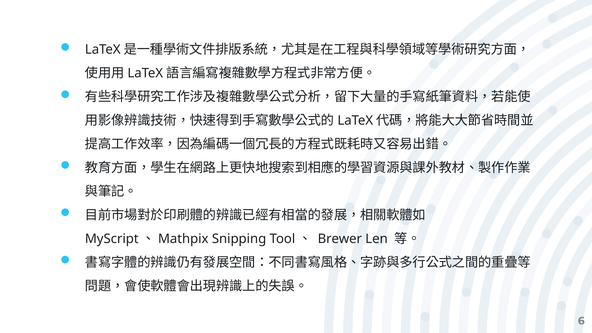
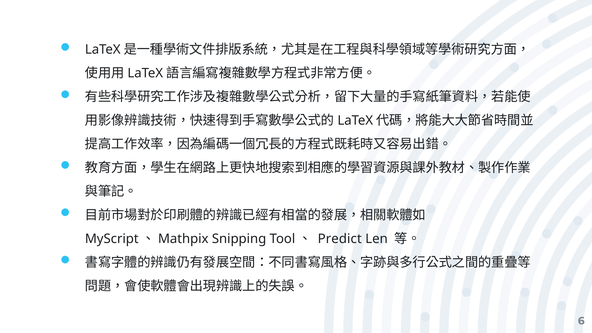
Brewer: Brewer -> Predict
